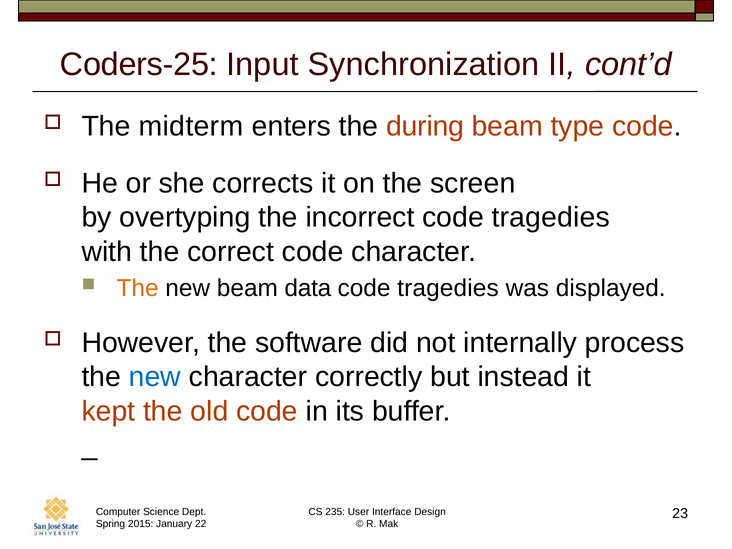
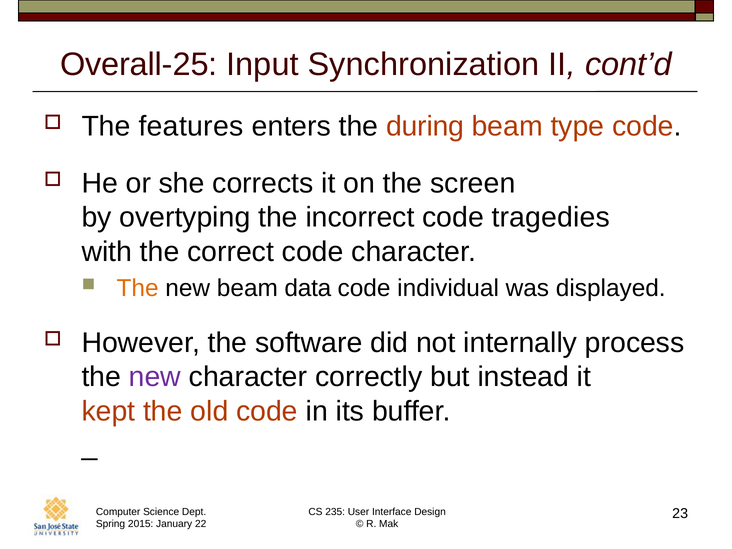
Coders-25: Coders-25 -> Overall-25
midterm: midterm -> features
tragedies at (448, 288): tragedies -> individual
new at (155, 377) colour: blue -> purple
